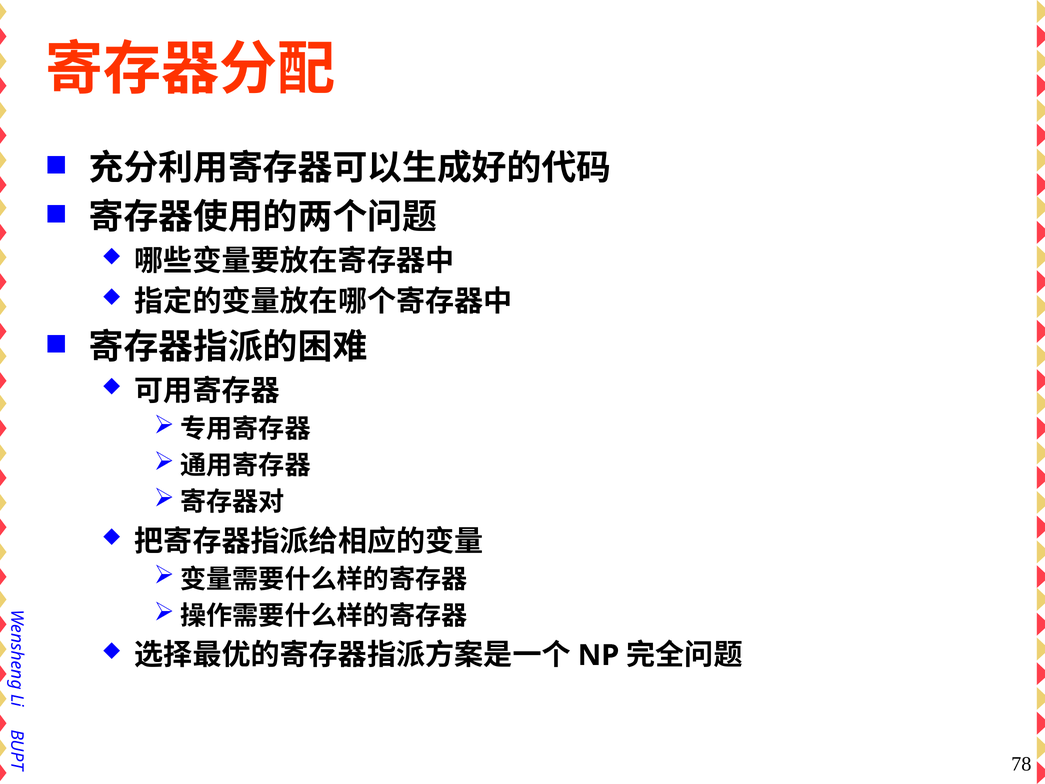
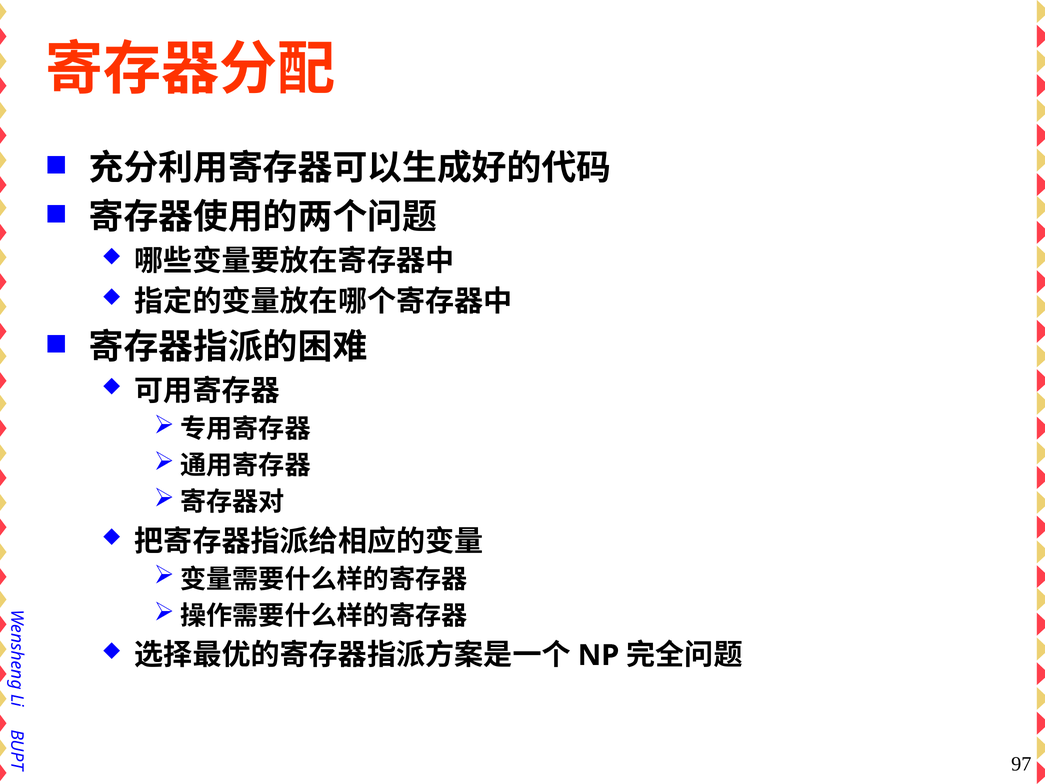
78: 78 -> 97
